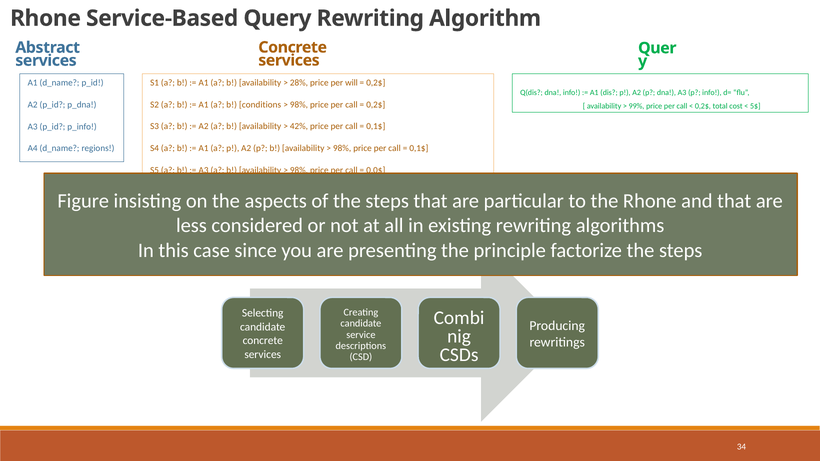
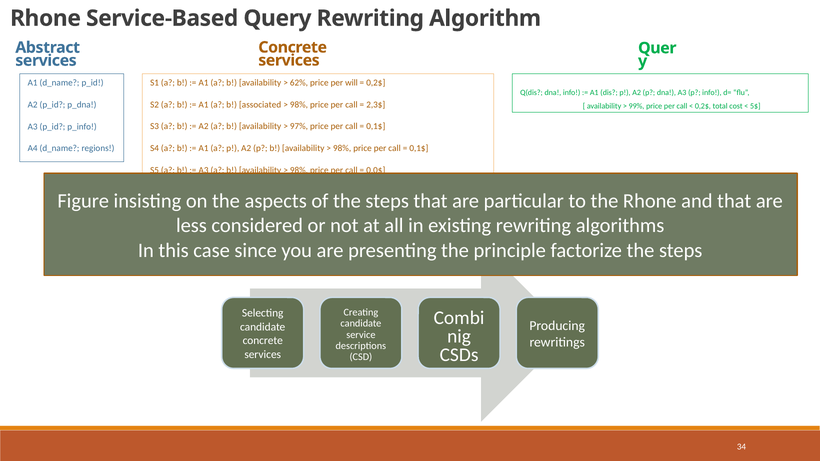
28%: 28% -> 62%
conditions: conditions -> associated
0,2$ at (376, 105): 0,2$ -> 2,3$
42%: 42% -> 97%
